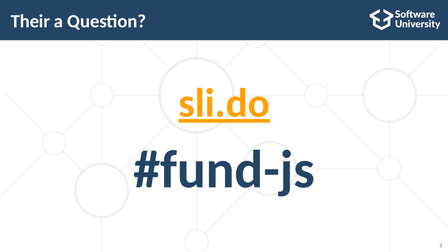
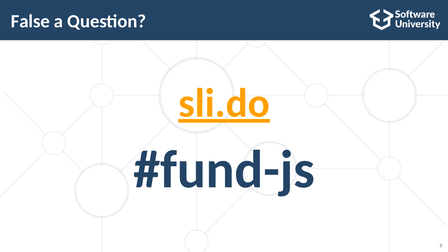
Their: Their -> False
